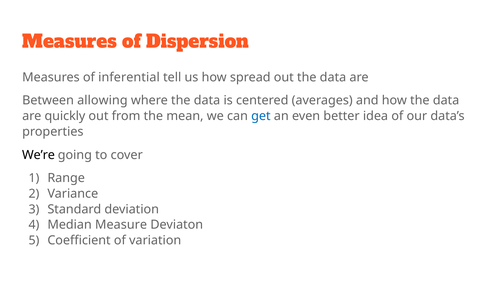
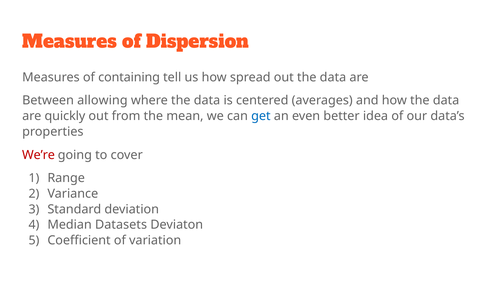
inferential: inferential -> containing
We’re colour: black -> red
Measure: Measure -> Datasets
